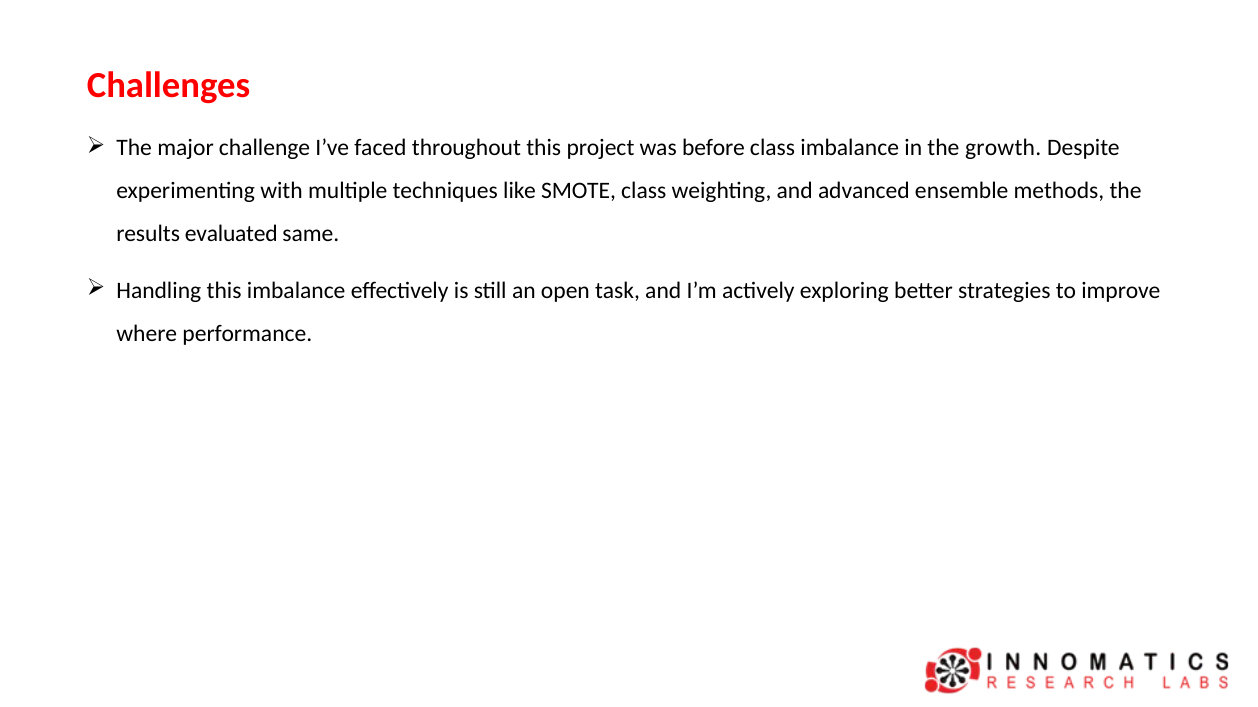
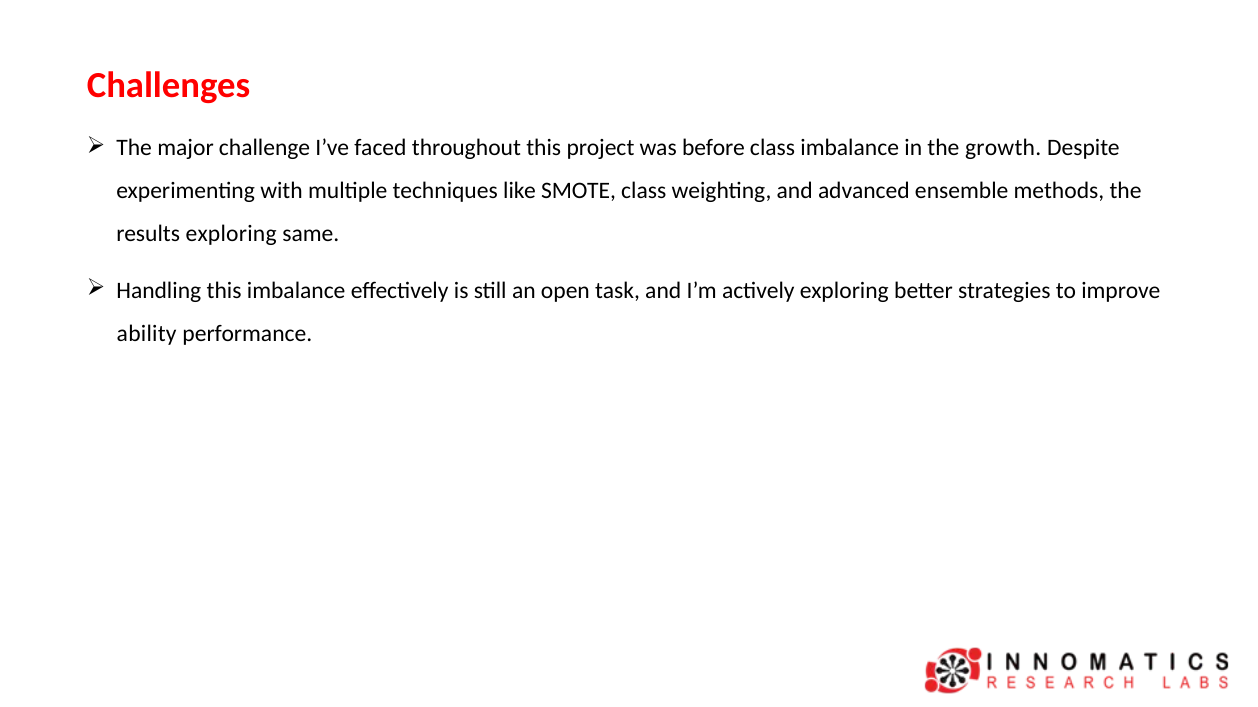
results evaluated: evaluated -> exploring
where: where -> ability
